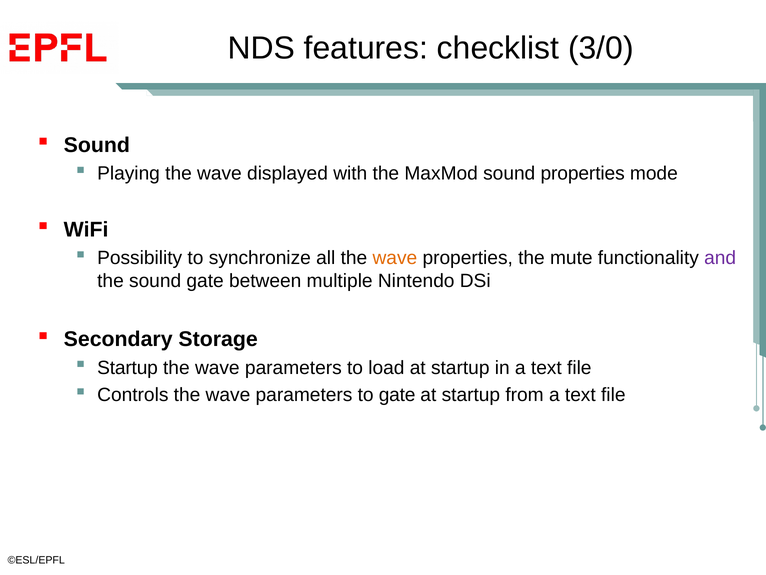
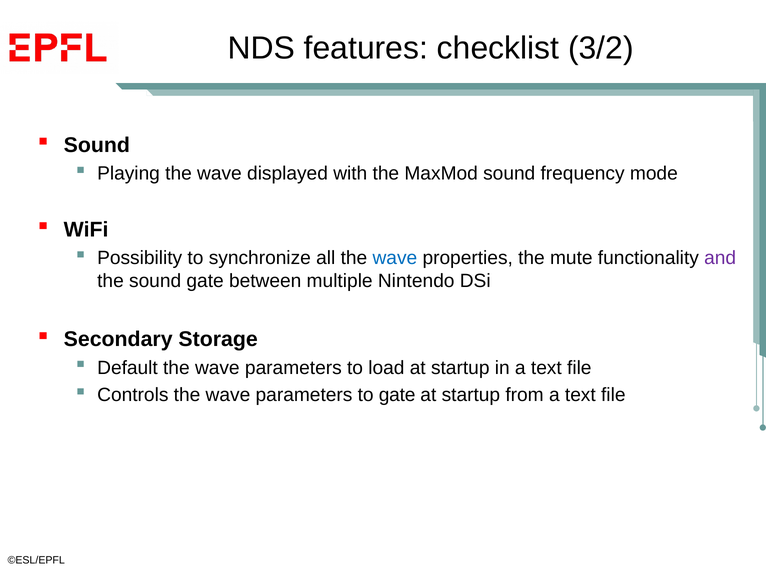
3/0: 3/0 -> 3/2
sound properties: properties -> frequency
wave at (395, 258) colour: orange -> blue
Startup at (128, 367): Startup -> Default
